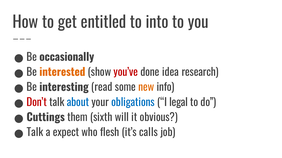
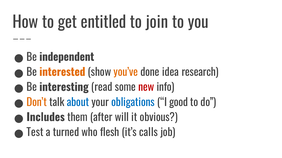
into: into -> join
occasionally: occasionally -> independent
you’ve colour: red -> orange
new colour: orange -> red
Don’t colour: red -> orange
legal: legal -> good
Cuttings: Cuttings -> Includes
sixth: sixth -> after
Talk at (35, 133): Talk -> Test
expect: expect -> turned
